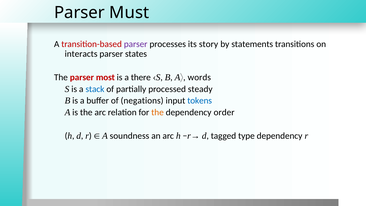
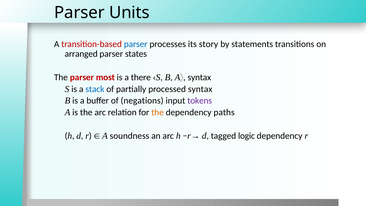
Must: Must -> Units
parser at (136, 44) colour: purple -> blue
interacts: interacts -> arranged
A words: words -> syntax
processed steady: steady -> syntax
tokens colour: blue -> purple
order: order -> paths
type: type -> logic
